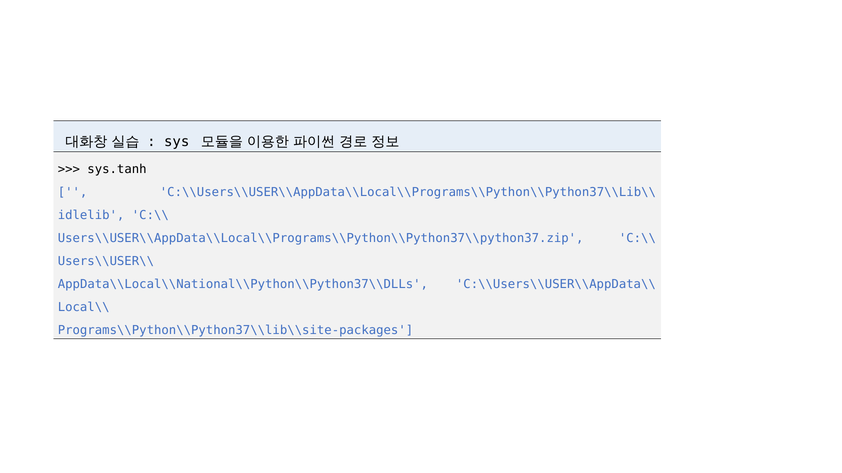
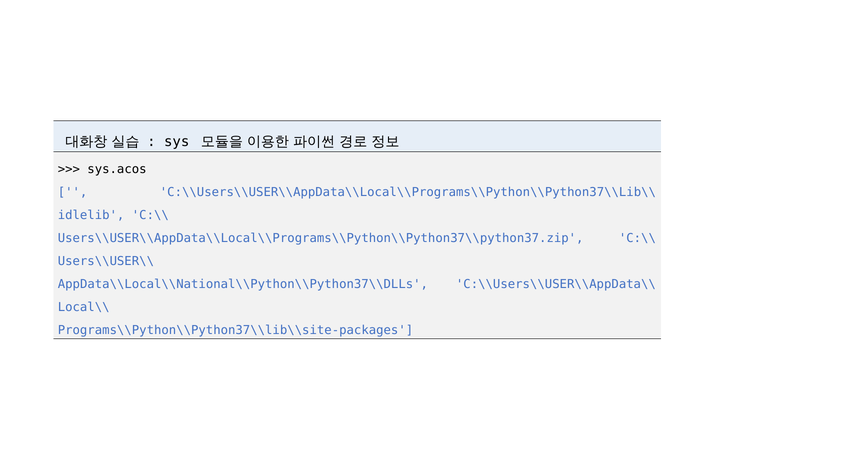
sys.tanh: sys.tanh -> sys.acos
